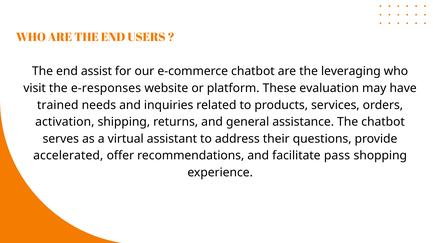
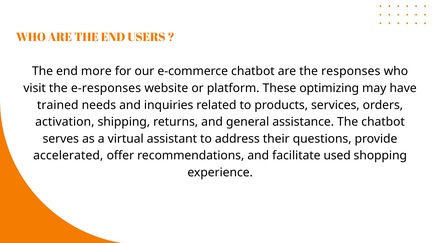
assist: assist -> more
leveraging: leveraging -> responses
evaluation: evaluation -> optimizing
pass: pass -> used
